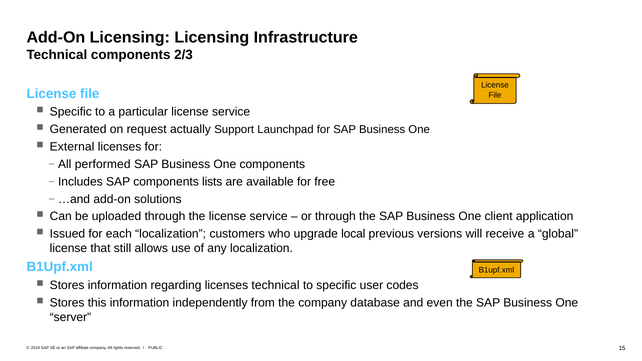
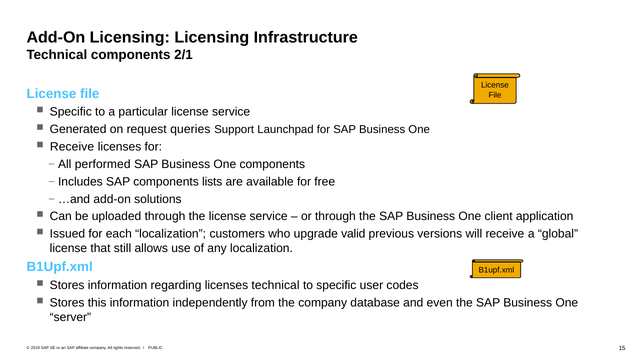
2/3: 2/3 -> 2/1
actually: actually -> queries
External at (72, 147): External -> Receive
local: local -> valid
